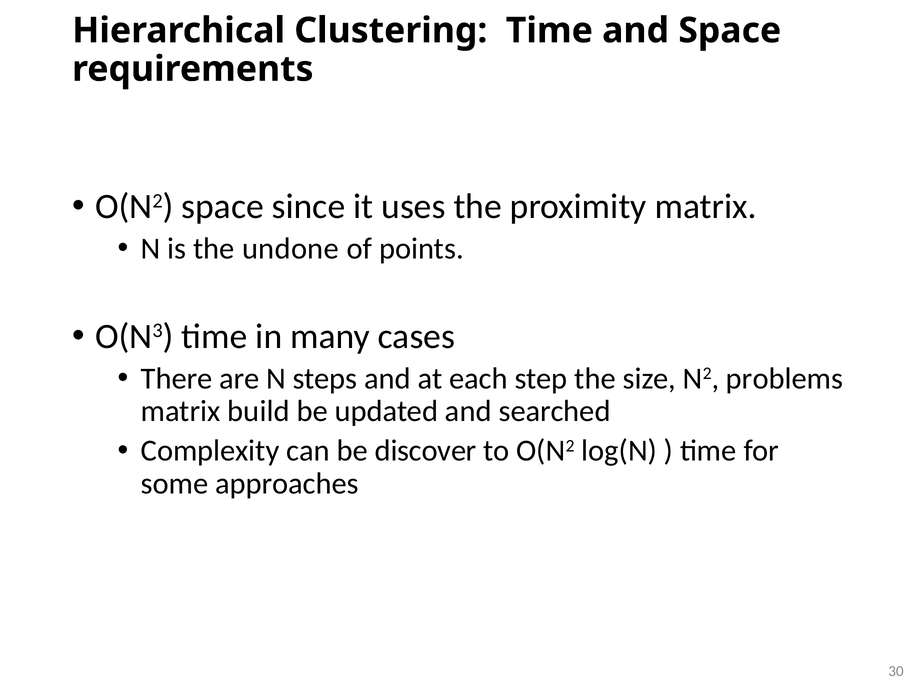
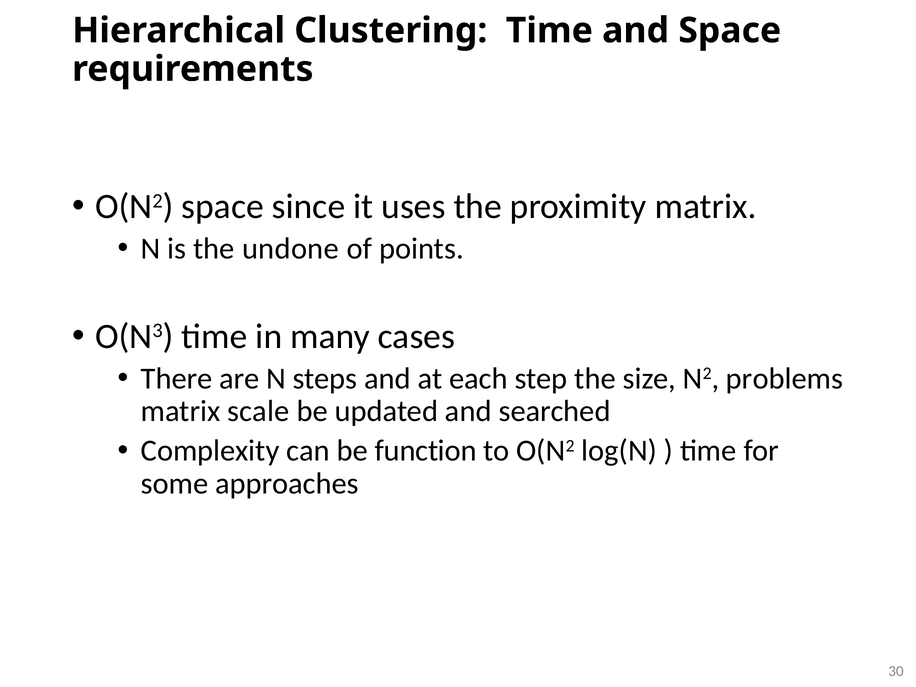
build: build -> scale
discover: discover -> function
